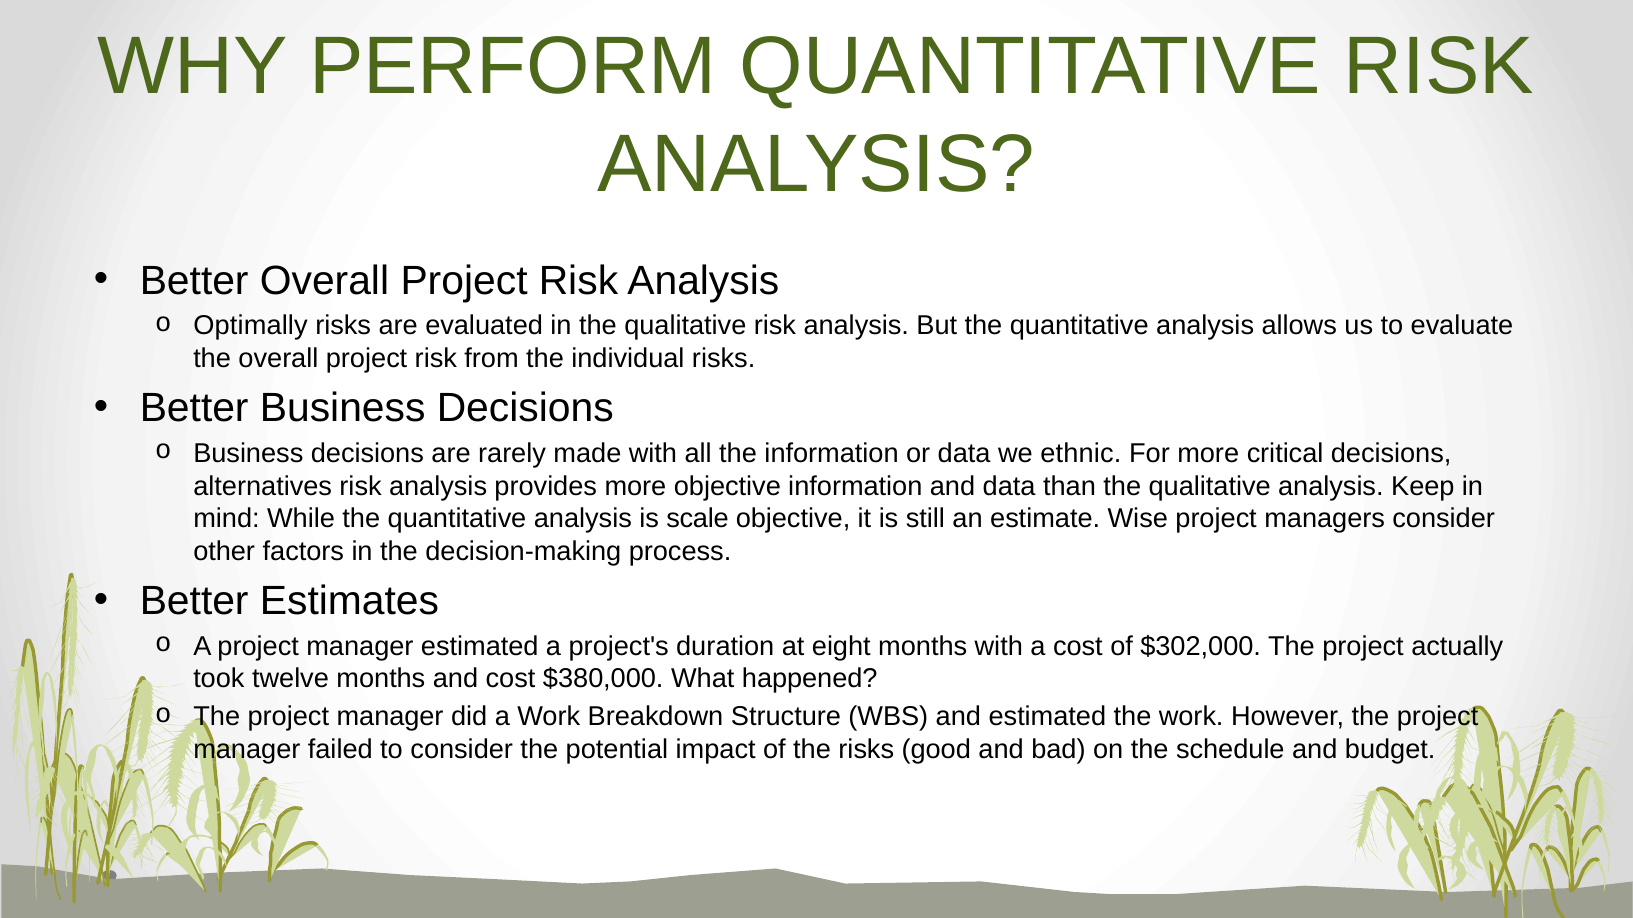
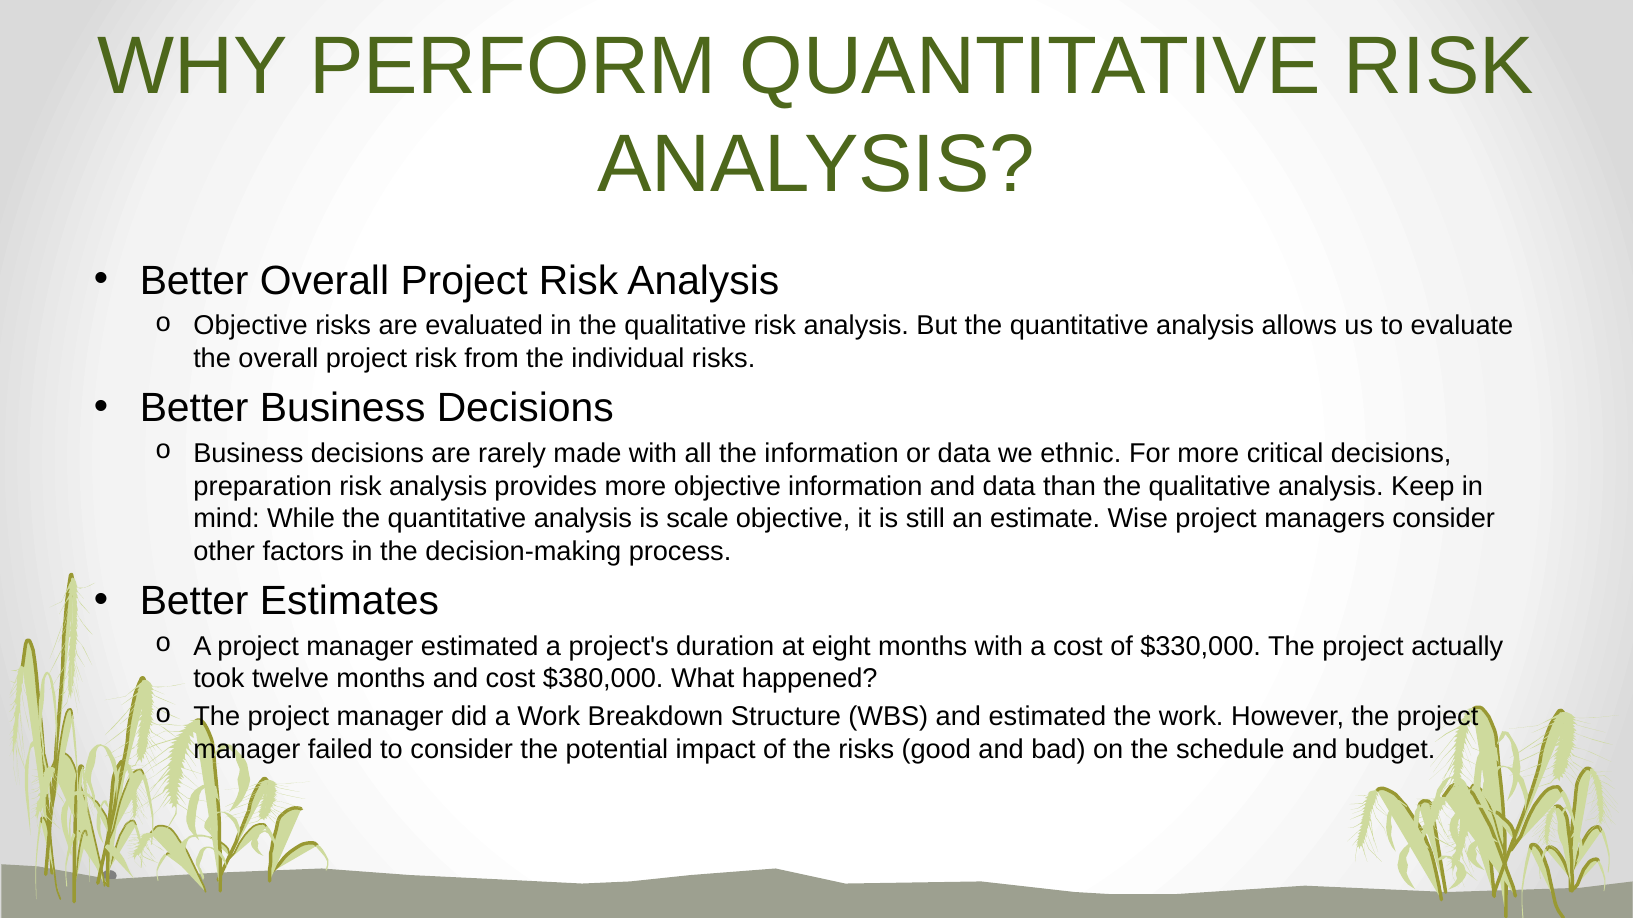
Optimally at (251, 326): Optimally -> Objective
alternatives: alternatives -> preparation
$302,000: $302,000 -> $330,000
